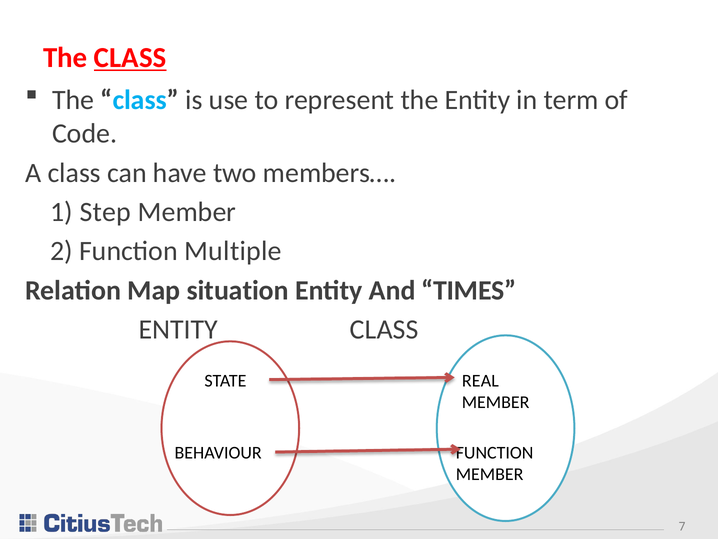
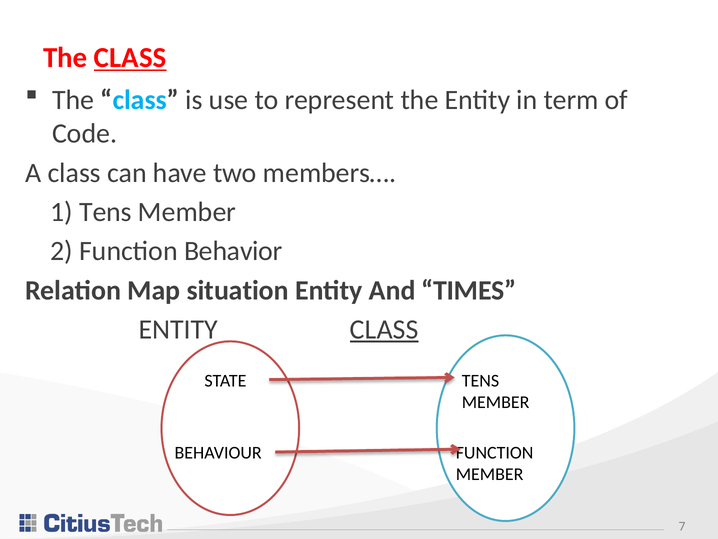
1 Step: Step -> Tens
Multiple: Multiple -> Behavior
CLASS at (384, 329) underline: none -> present
REAL at (480, 381): REAL -> TENS
